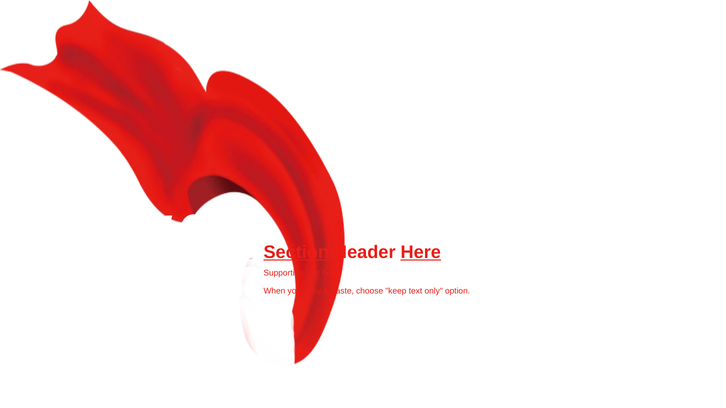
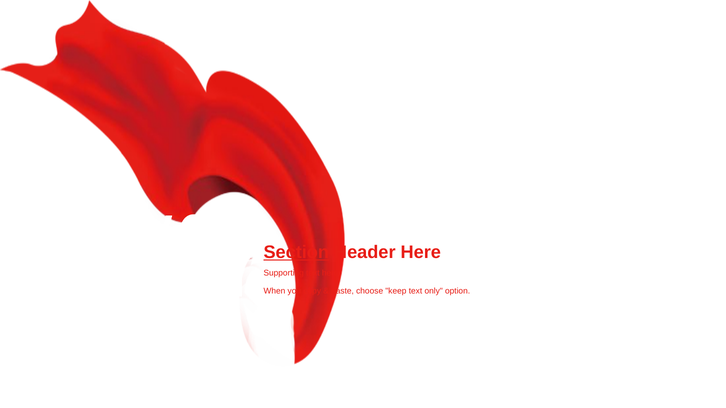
Here at (421, 253) underline: present -> none
